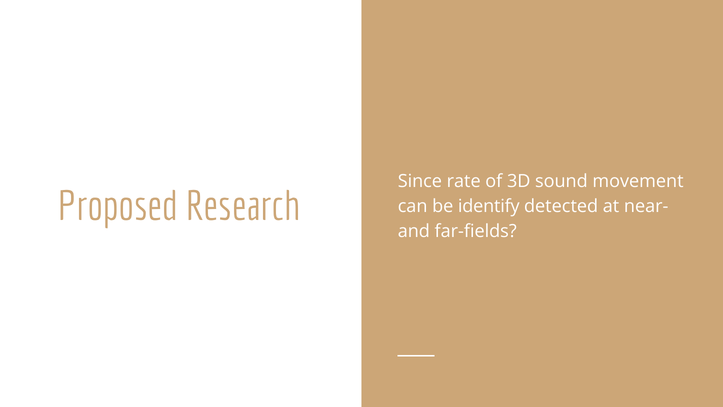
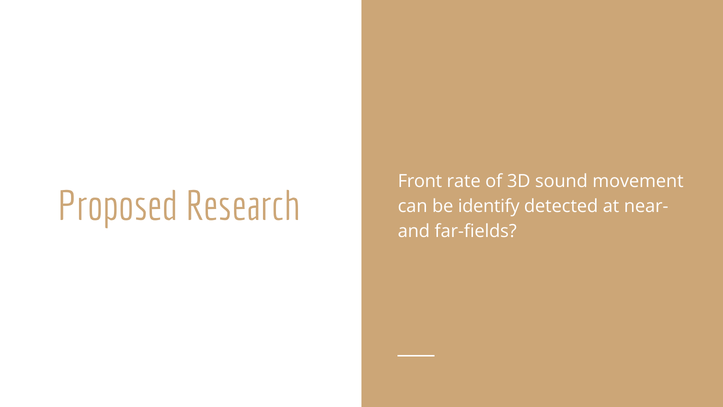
Since: Since -> Front
